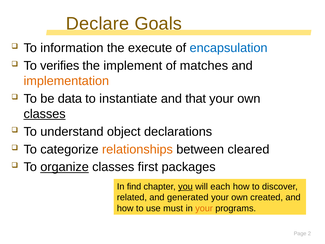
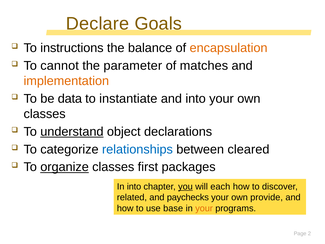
information: information -> instructions
execute: execute -> balance
encapsulation colour: blue -> orange
verifies: verifies -> cannot
implement: implement -> parameter
and that: that -> into
classes at (45, 114) underline: present -> none
understand underline: none -> present
relationships colour: orange -> blue
In find: find -> into
generated: generated -> paychecks
created: created -> provide
must: must -> base
